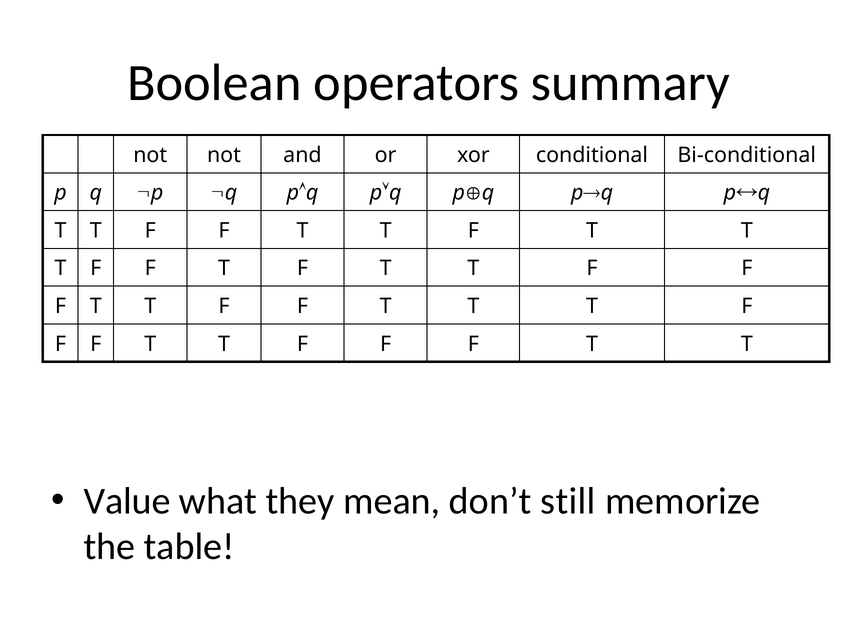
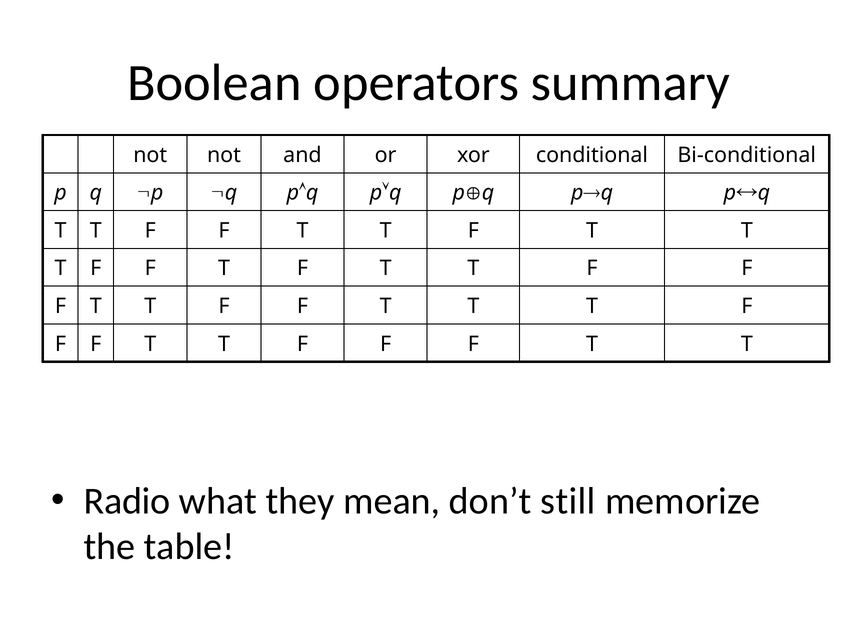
Value: Value -> Radio
